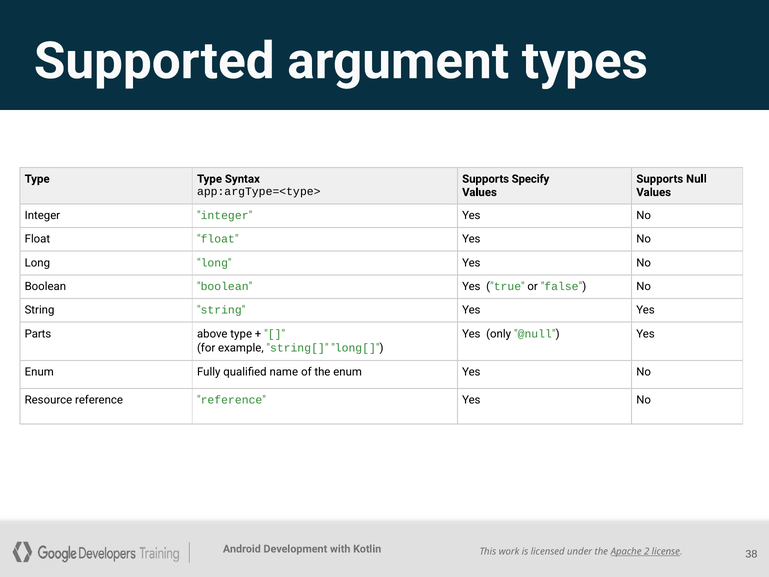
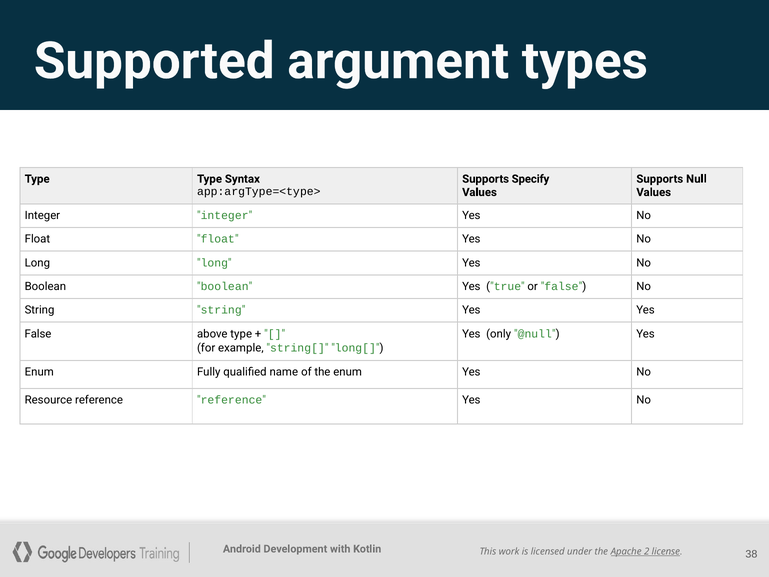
Parts at (38, 334): Parts -> False
